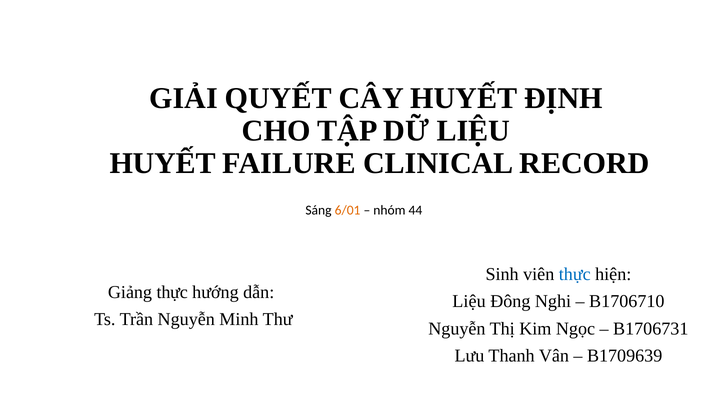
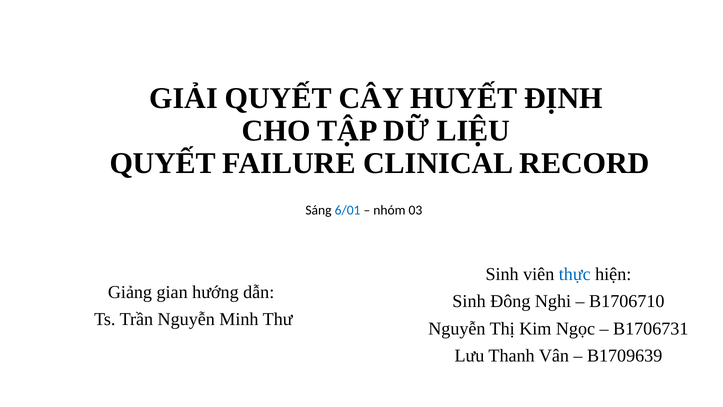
HUYẾT at (163, 163): HUYẾT -> QUYẾT
6/01 colour: orange -> blue
44: 44 -> 03
Giảng thực: thực -> gian
Liệu at (469, 301): Liệu -> Sinh
